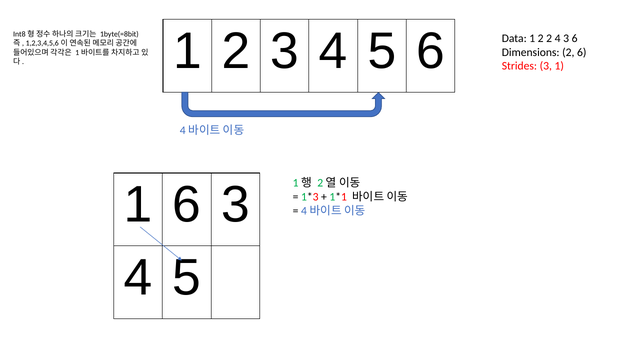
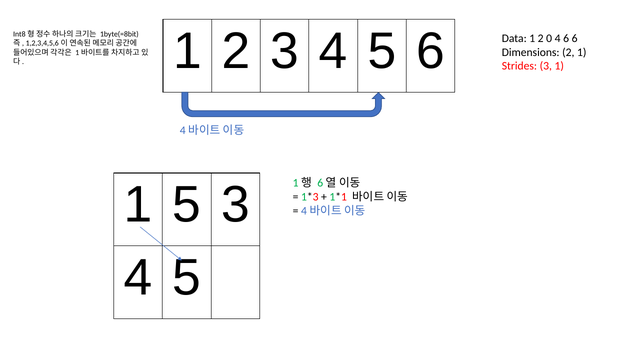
2 2: 2 -> 0
4 3: 3 -> 6
2 6: 6 -> 1
2 at (320, 183): 2 -> 6
1 6: 6 -> 5
